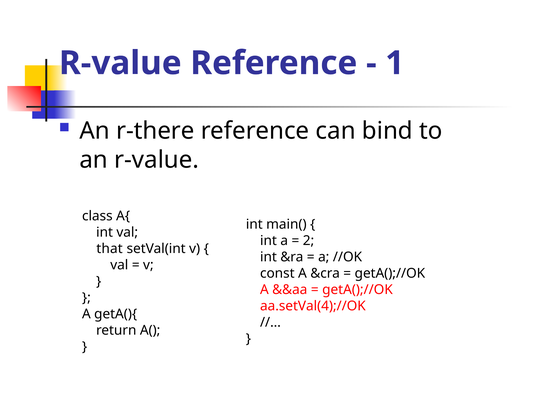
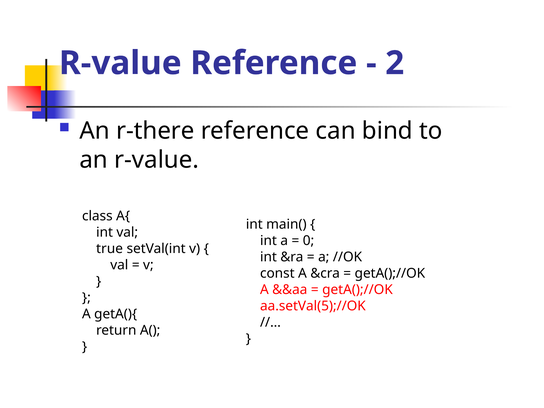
1: 1 -> 2
2: 2 -> 0
that: that -> true
aa.setVal(4);//OK: aa.setVal(4);//OK -> aa.setVal(5);//OK
